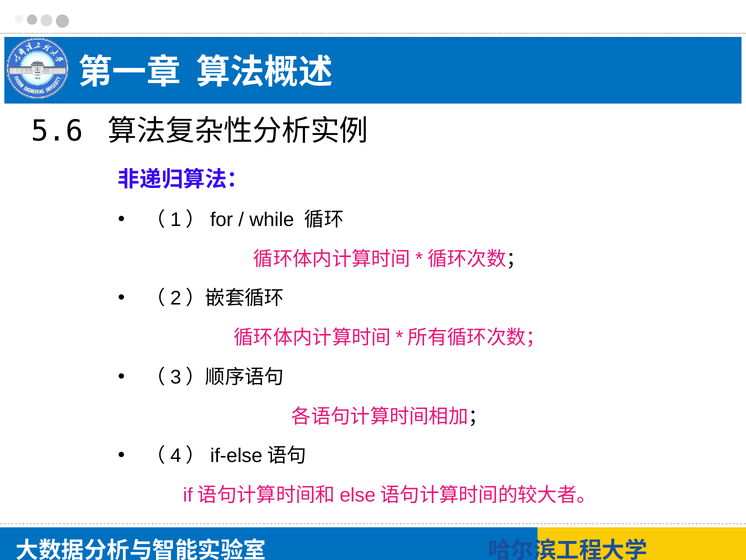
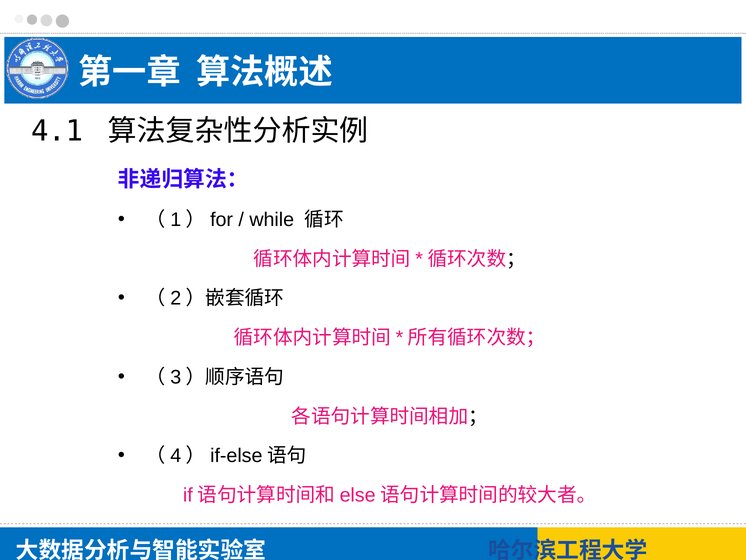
5.6: 5.6 -> 4.1
